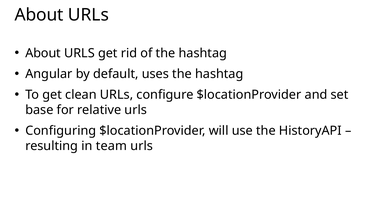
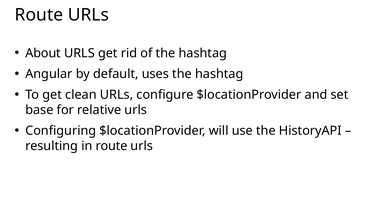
About at (39, 15): About -> Route
in team: team -> route
